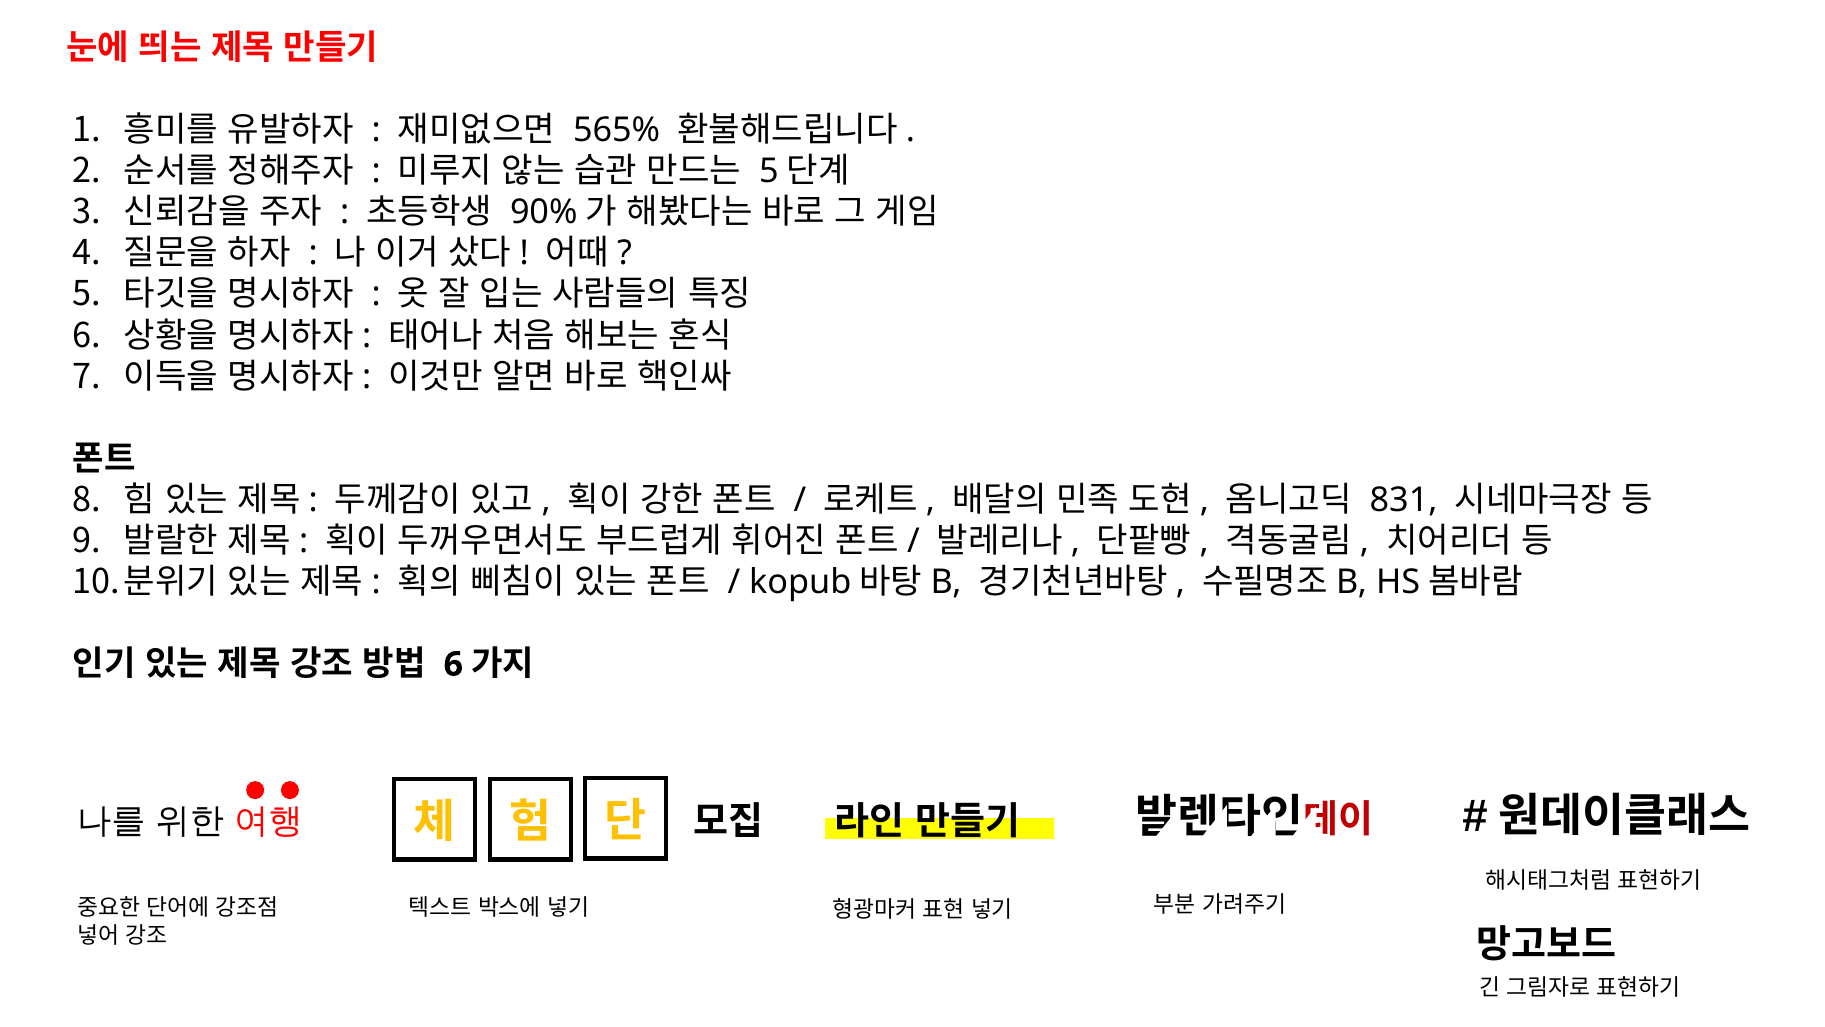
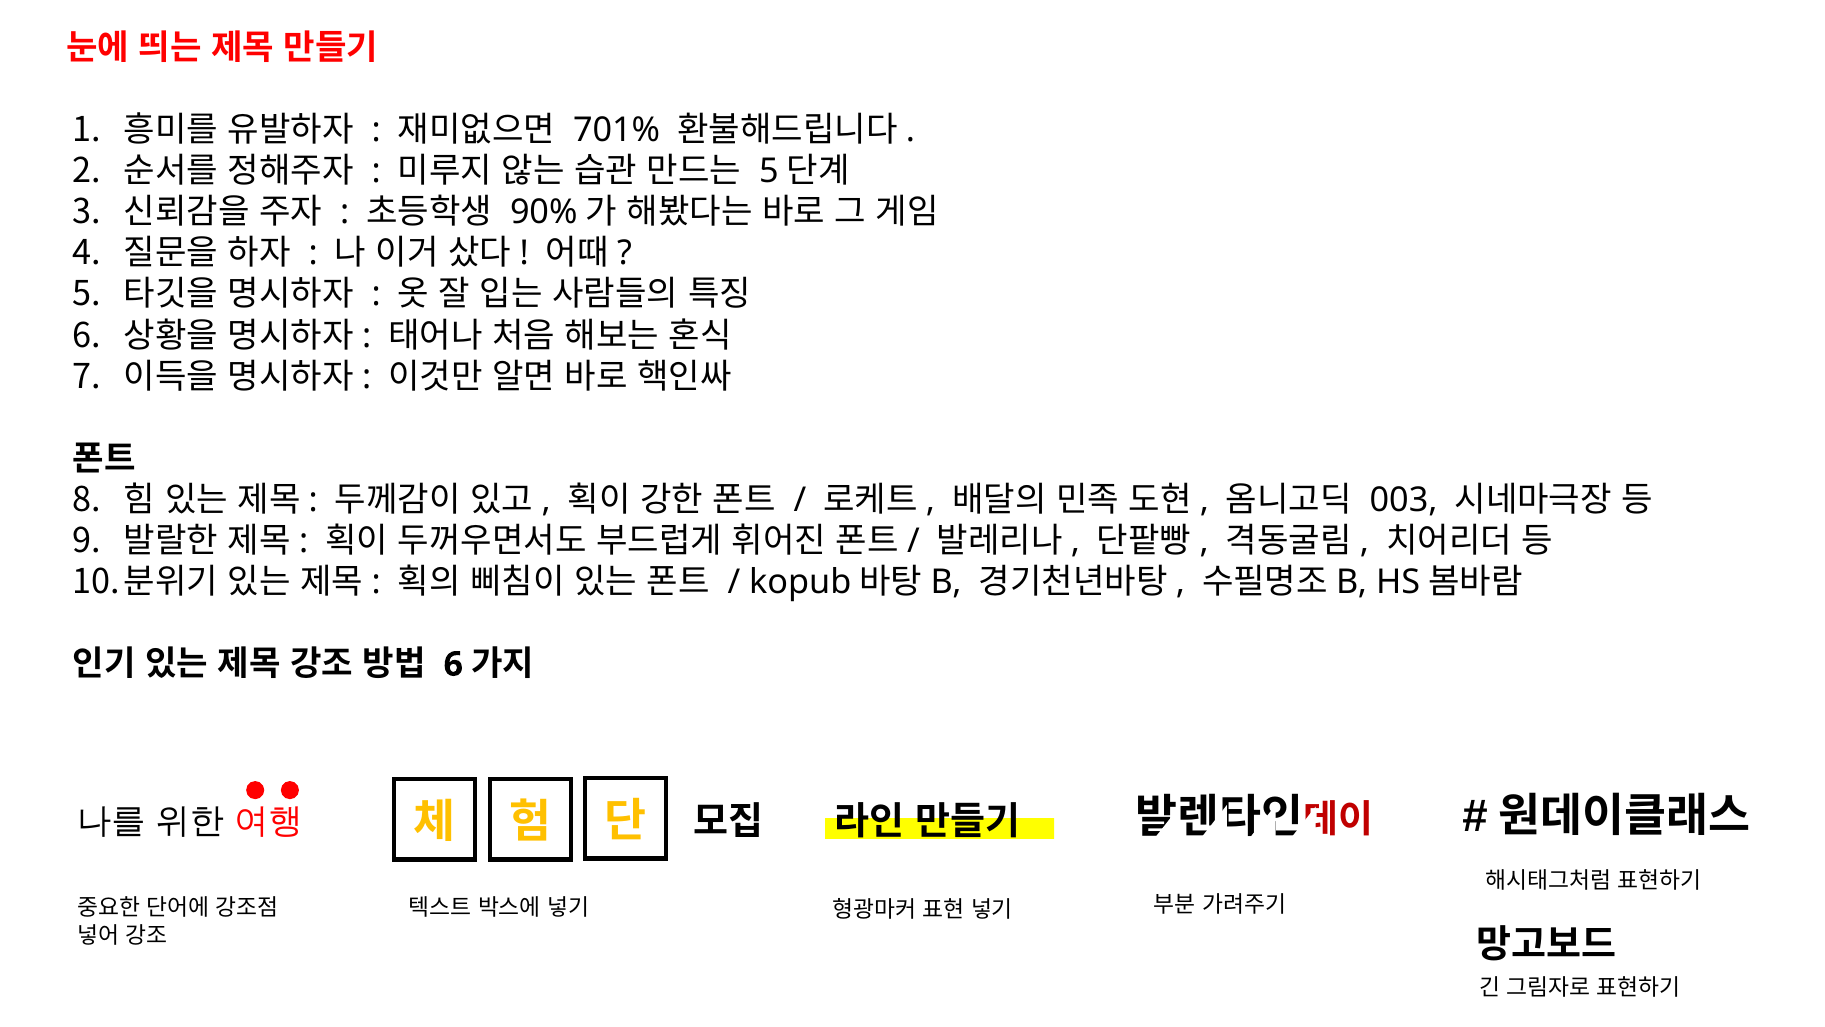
565%: 565% -> 701%
831: 831 -> 003
